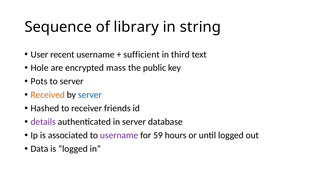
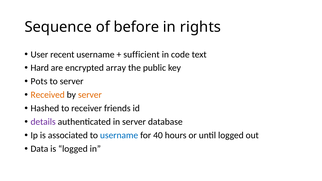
library: library -> before
string: string -> rights
third: third -> code
Hole: Hole -> Hard
mass: mass -> array
server at (90, 95) colour: blue -> orange
username at (119, 135) colour: purple -> blue
59: 59 -> 40
